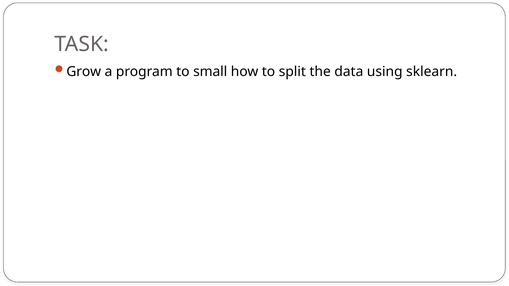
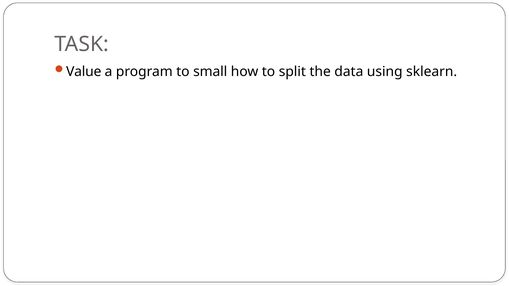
Grow: Grow -> Value
